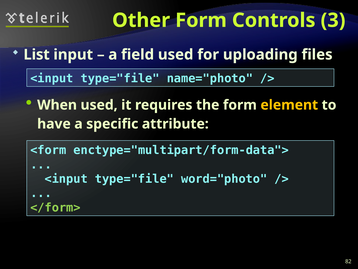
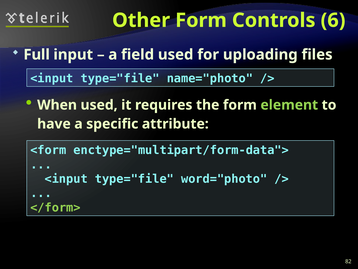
3: 3 -> 6
List: List -> Full
element colour: yellow -> light green
